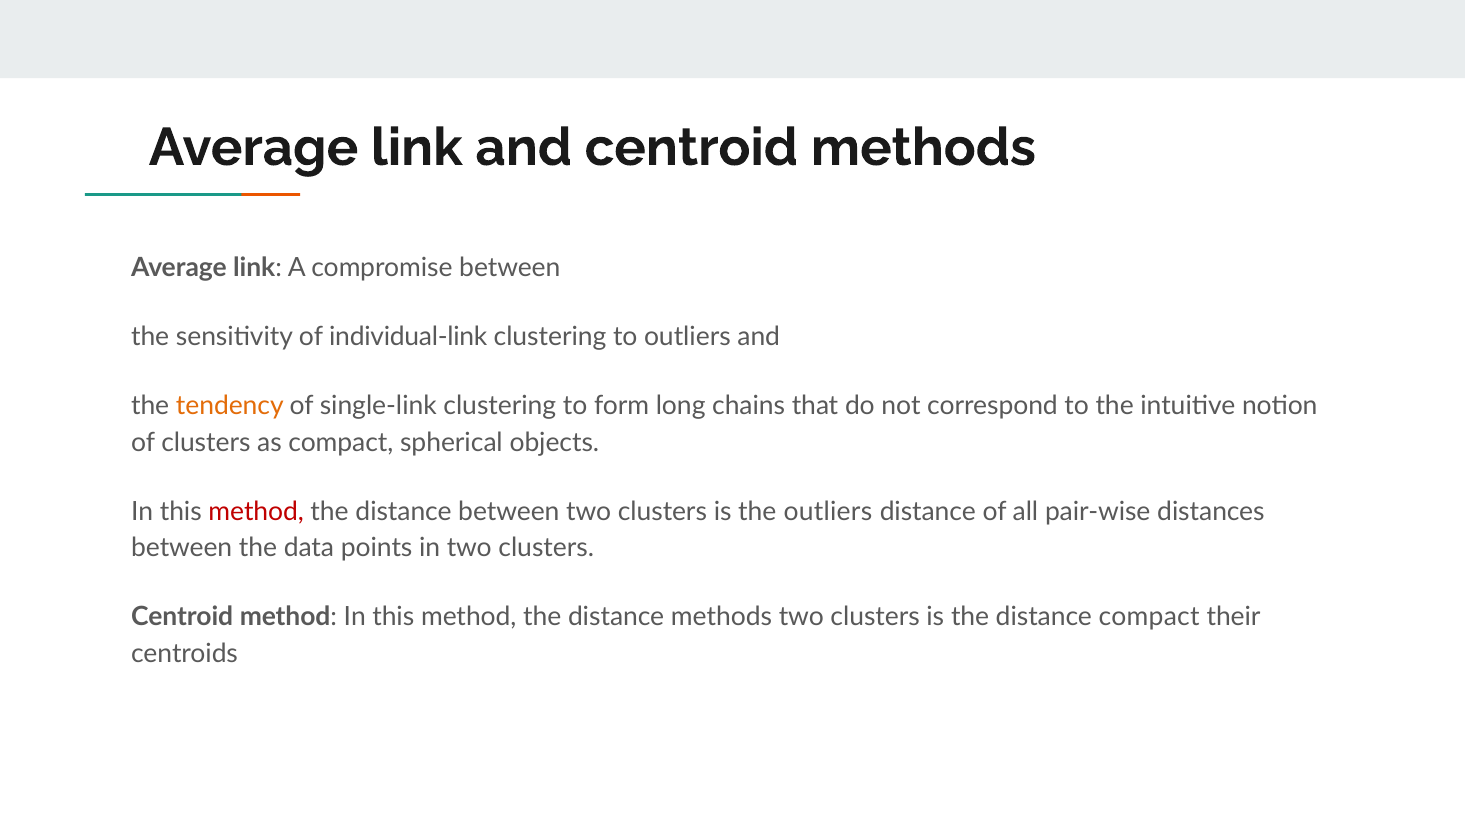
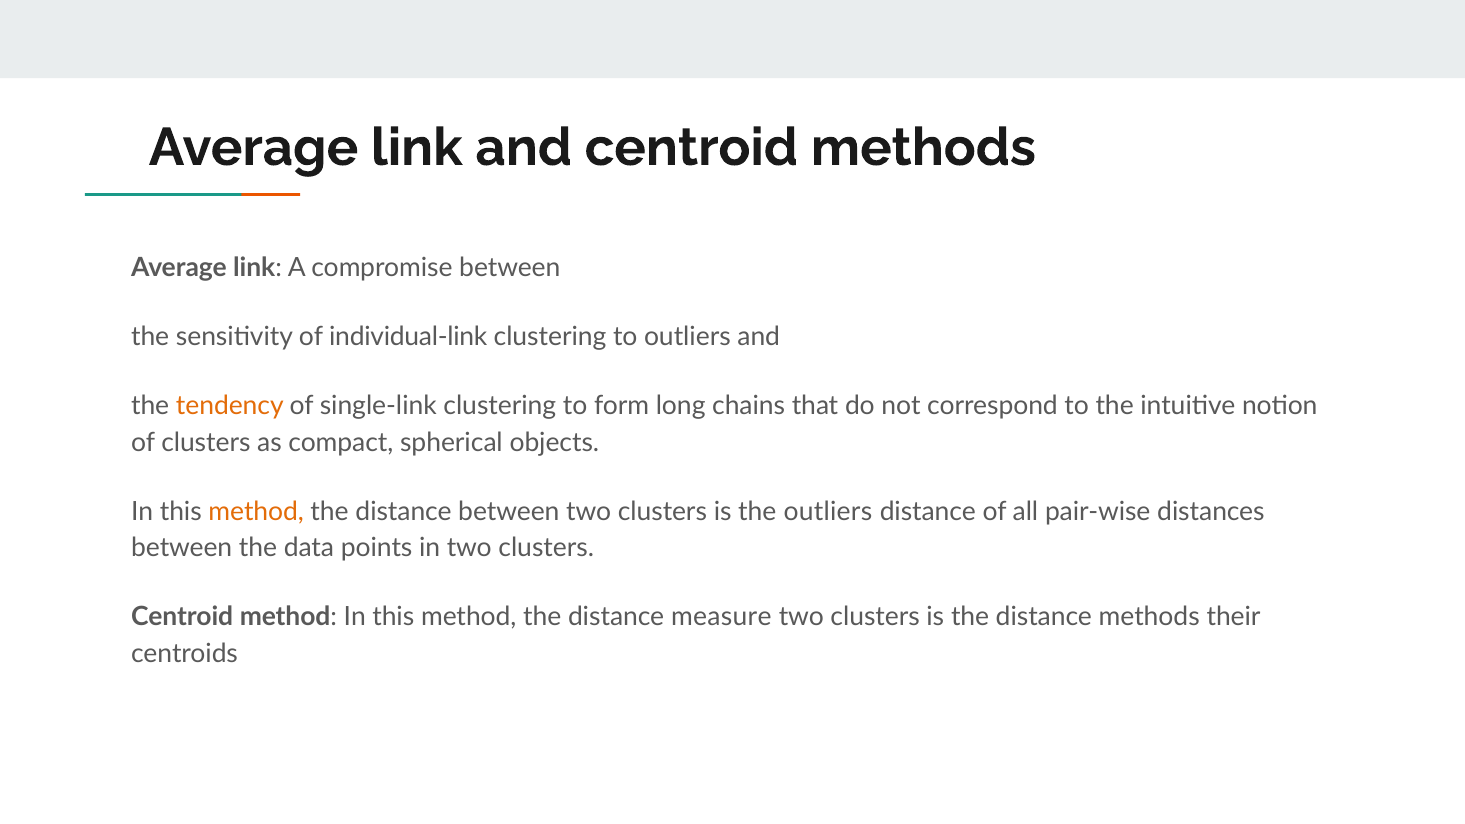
method at (256, 512) colour: red -> orange
distance methods: methods -> measure
distance compact: compact -> methods
